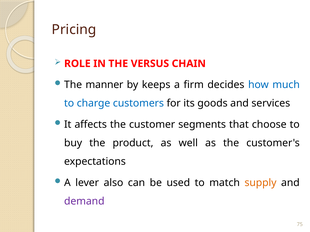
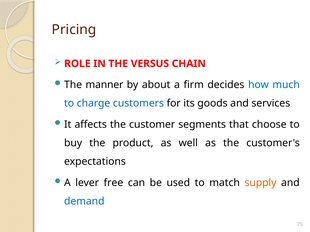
keeps: keeps -> about
also: also -> free
demand colour: purple -> blue
